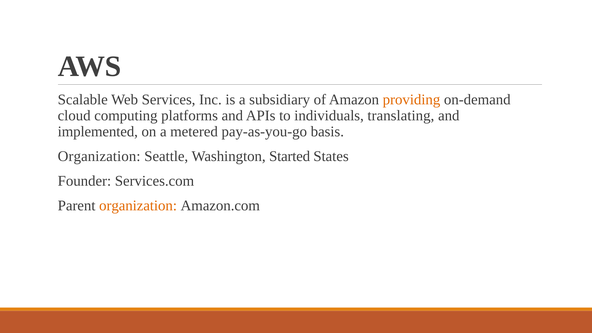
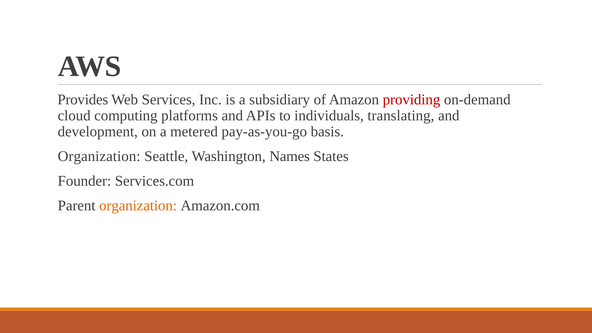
Scalable: Scalable -> Provides
providing colour: orange -> red
implemented: implemented -> development
Started: Started -> Names
